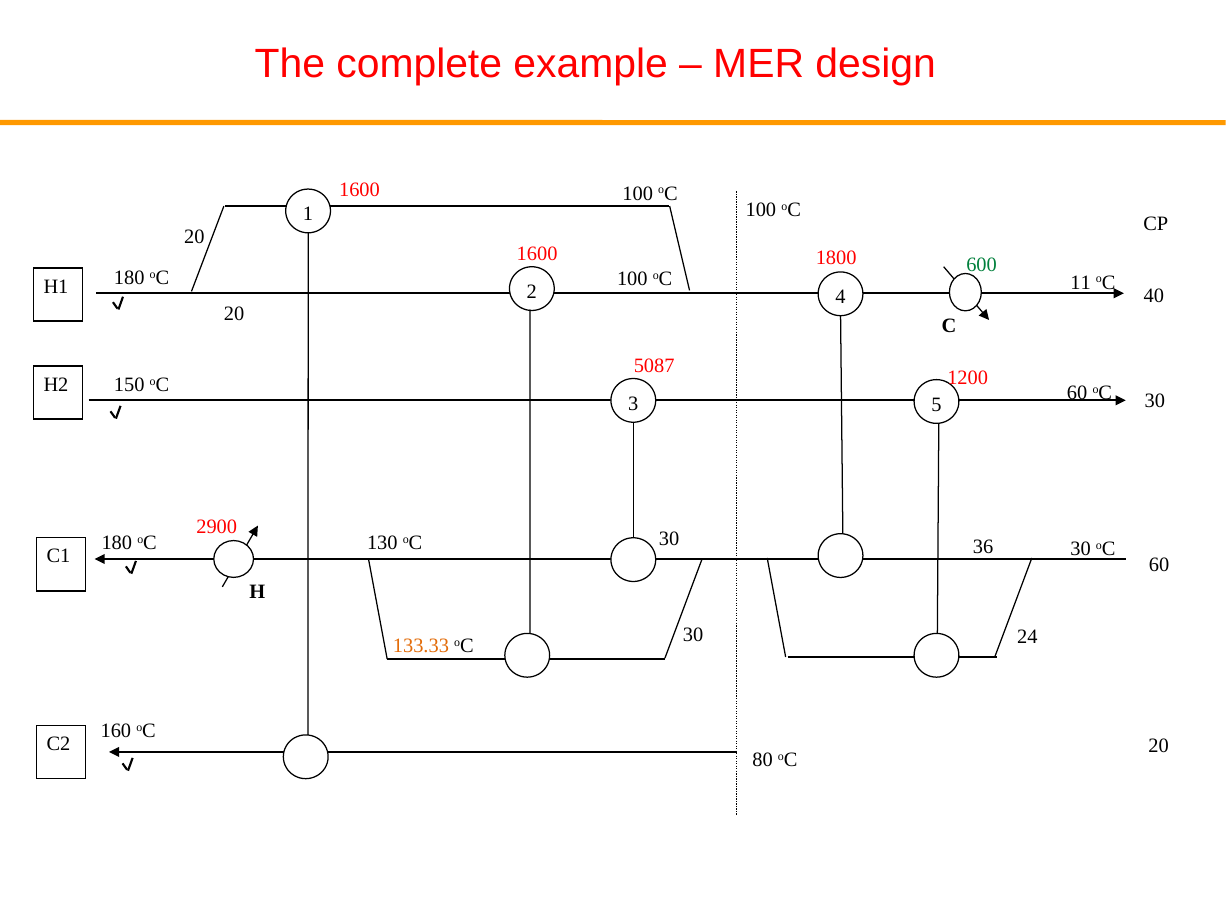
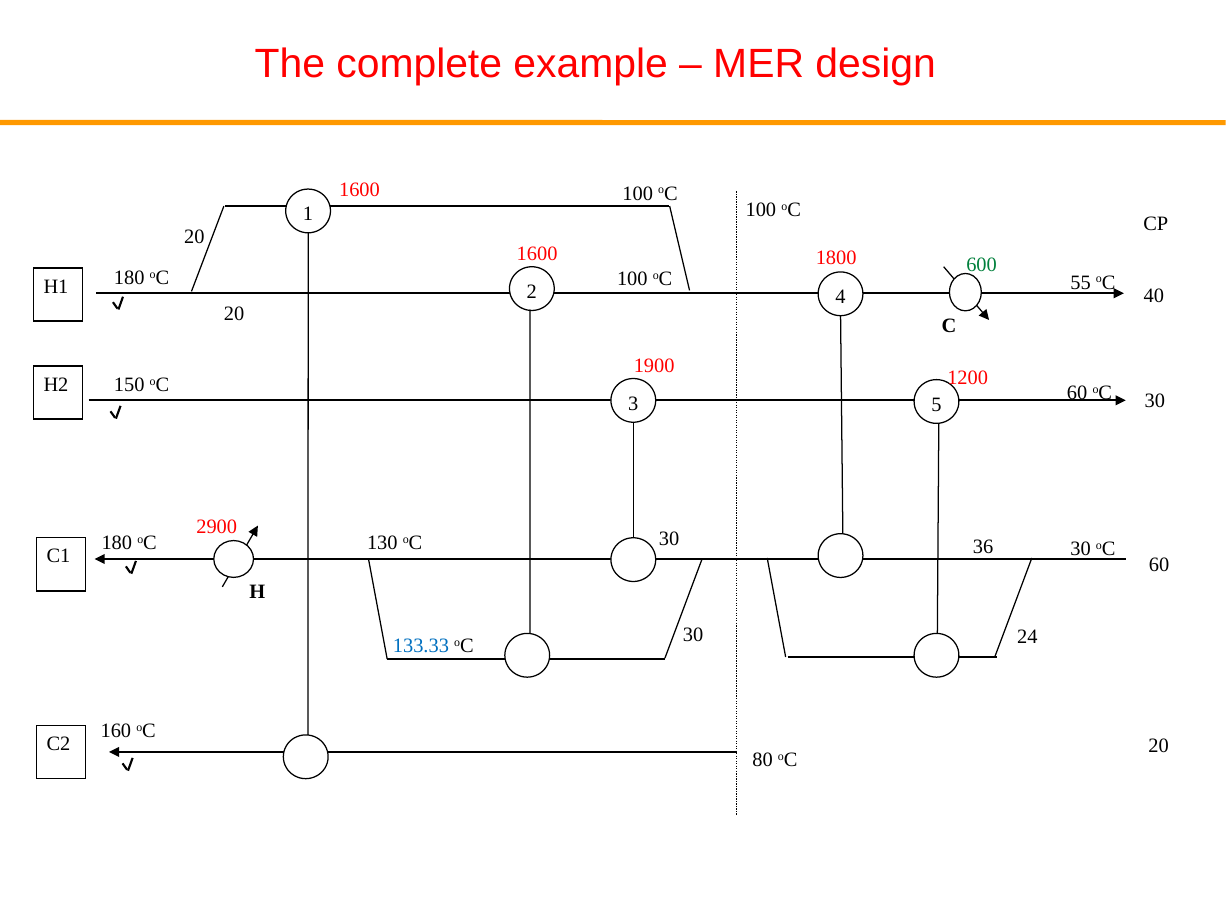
11: 11 -> 55
5087: 5087 -> 1900
133.33 colour: orange -> blue
